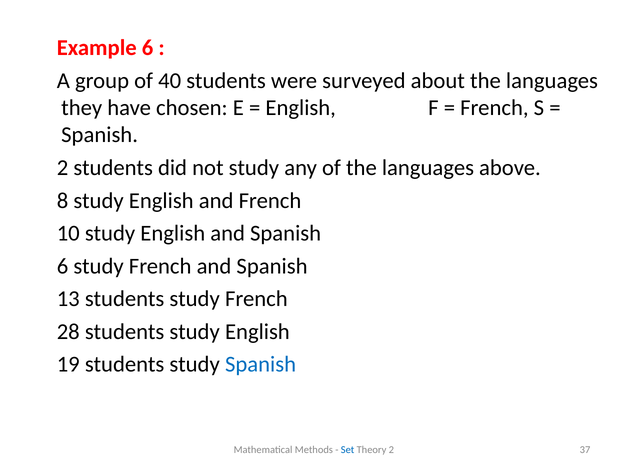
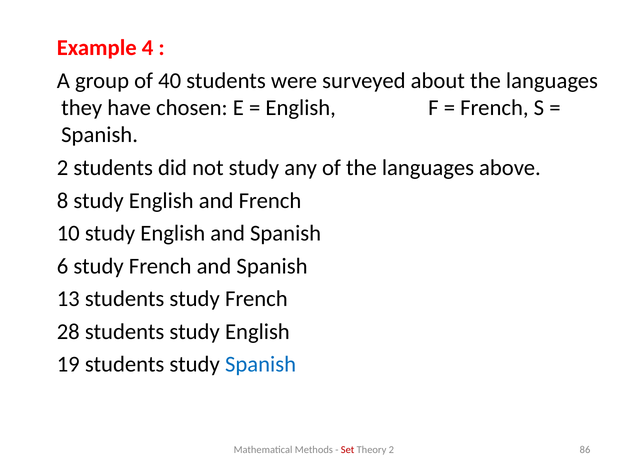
Example 6: 6 -> 4
Set colour: blue -> red
37: 37 -> 86
